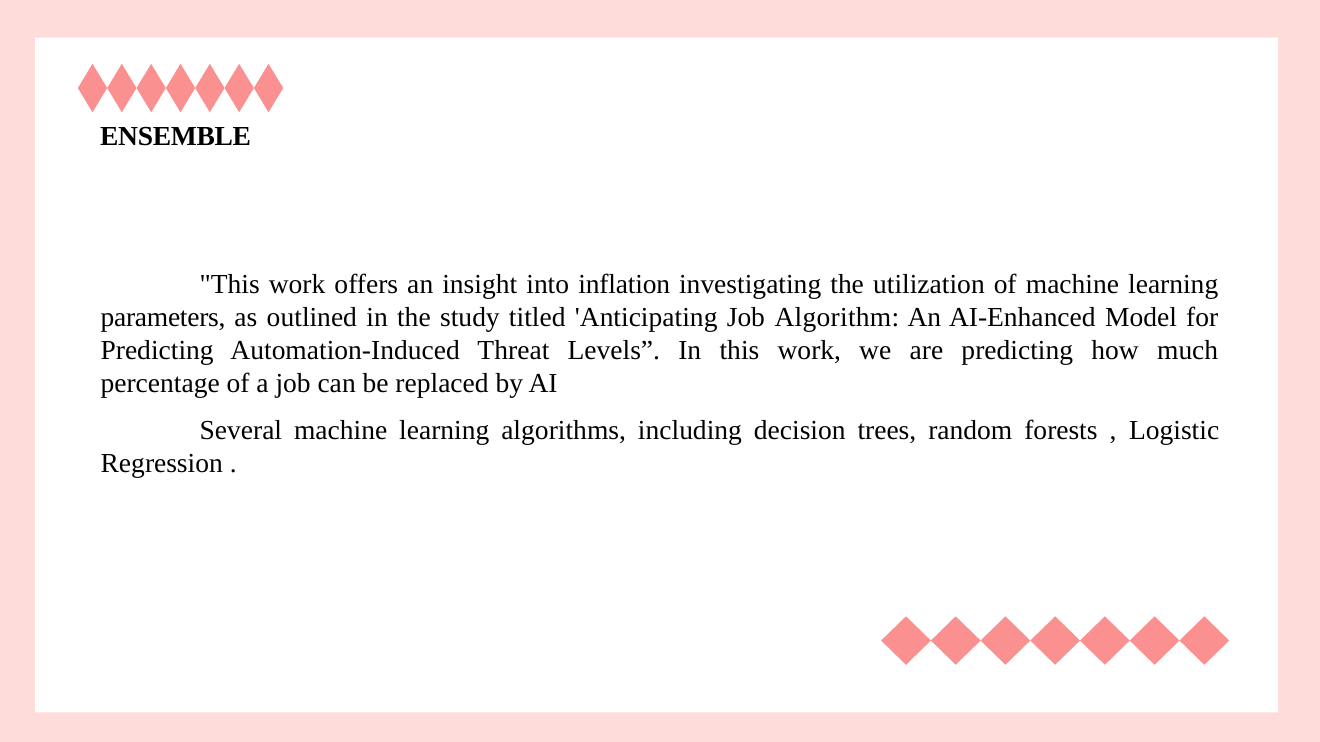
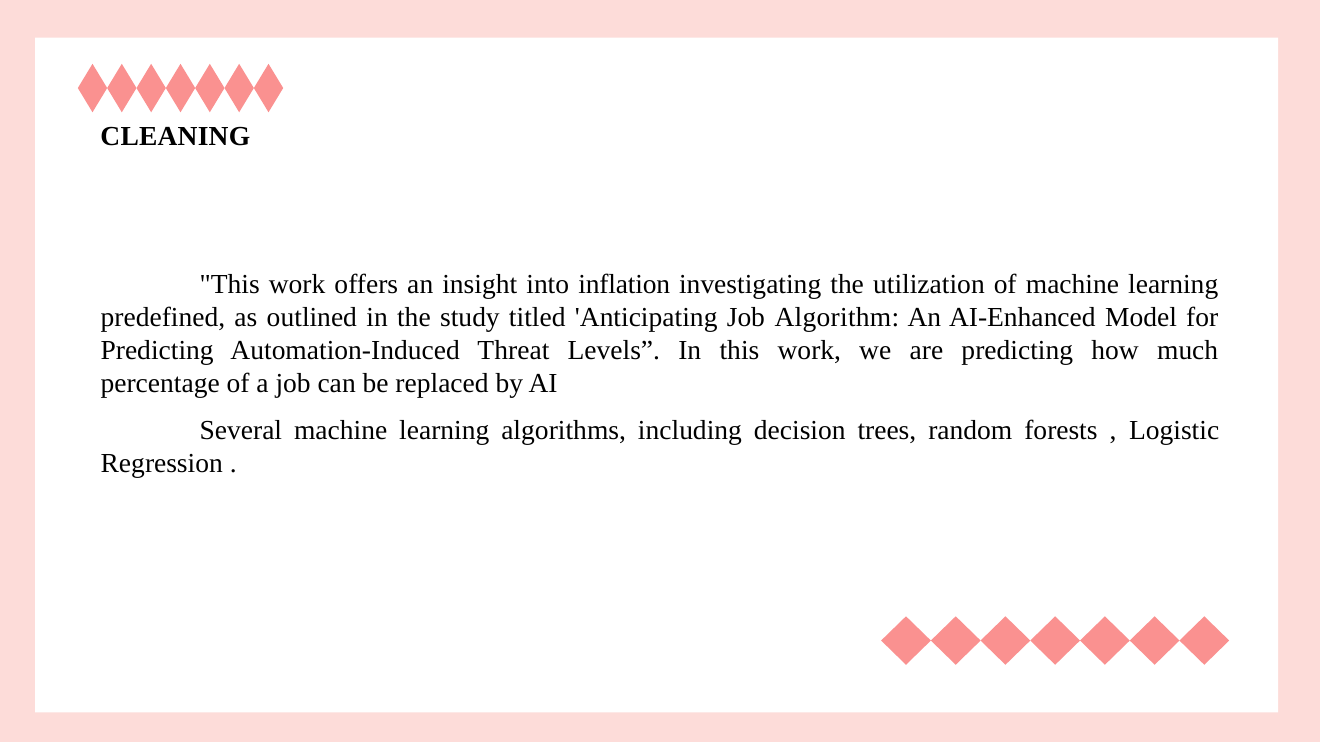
ENSEMBLE: ENSEMBLE -> CLEANING
parameters: parameters -> predefined
